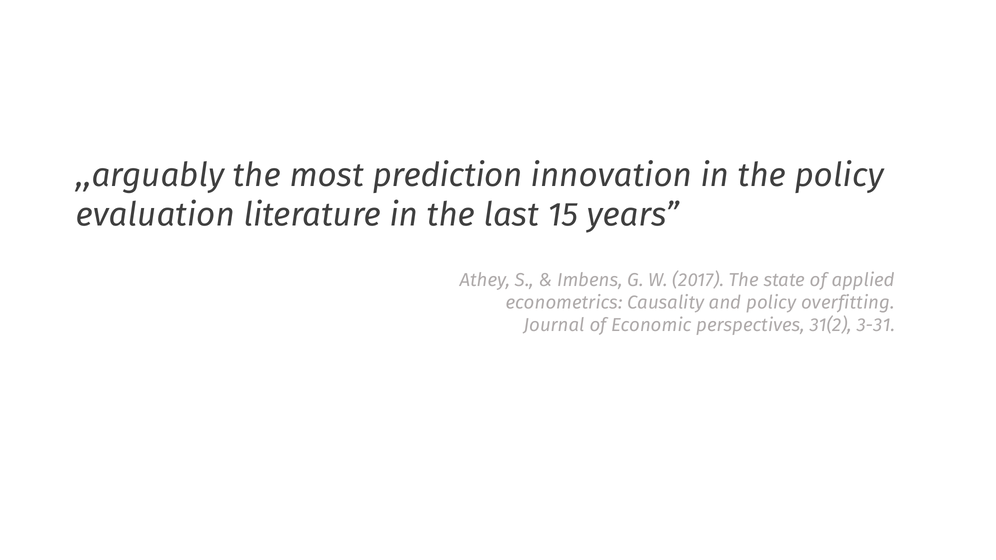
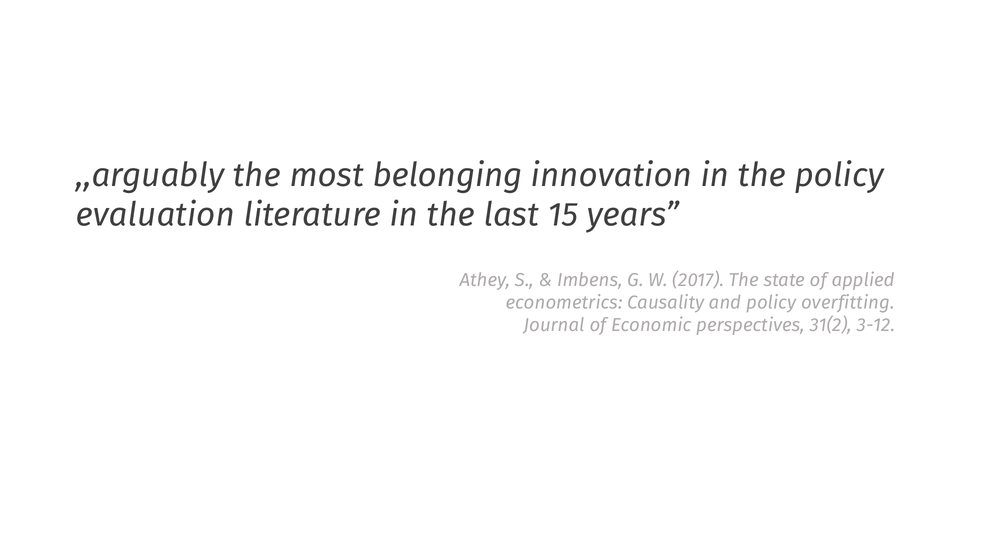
prediction: prediction -> belonging
3-31: 3-31 -> 3-12
